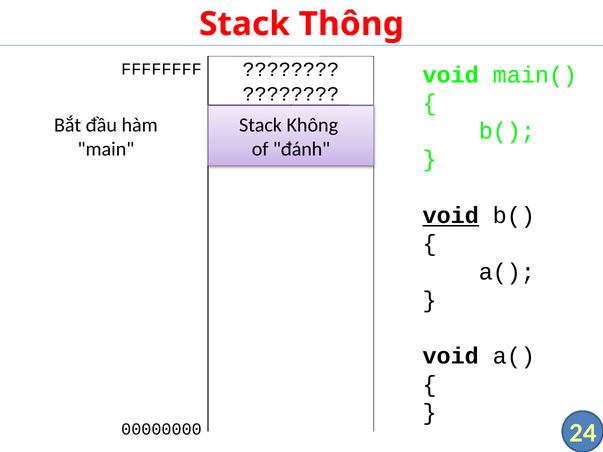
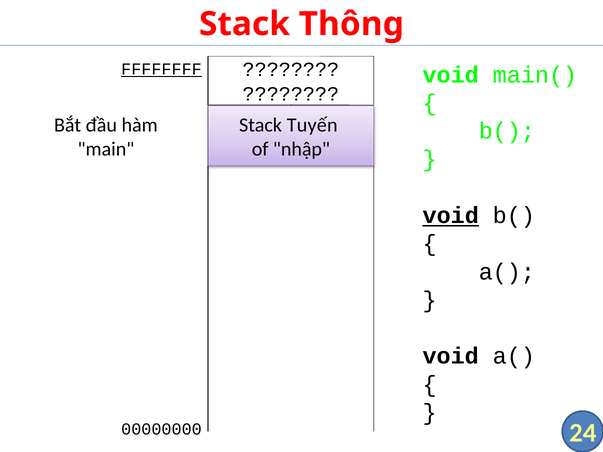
FFFFFFFF underline: none -> present
Không: Không -> Tuyến
đánh: đánh -> nhập
